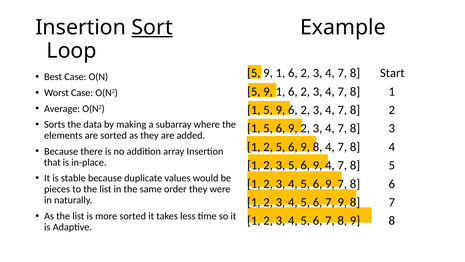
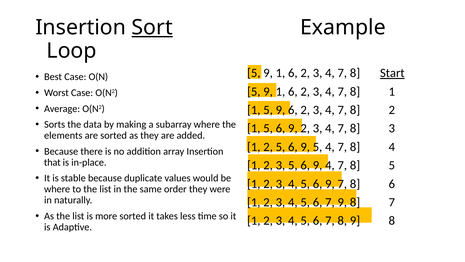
Start underline: none -> present
6 9 8: 8 -> 5
pieces at (57, 189): pieces -> where
